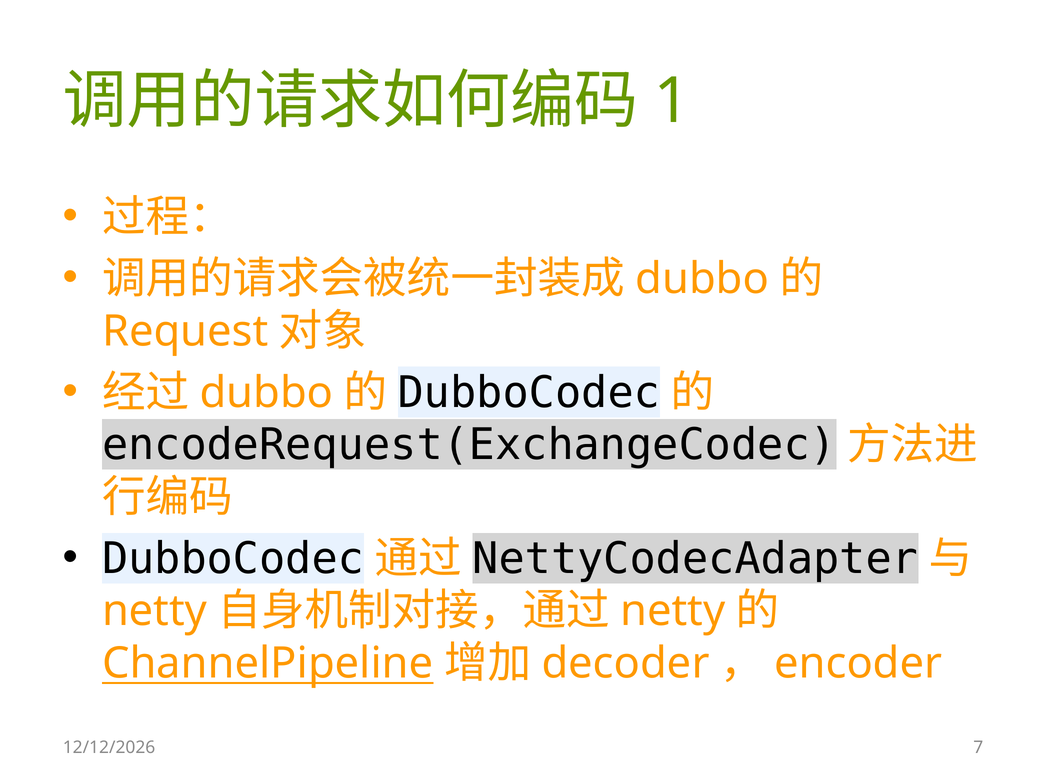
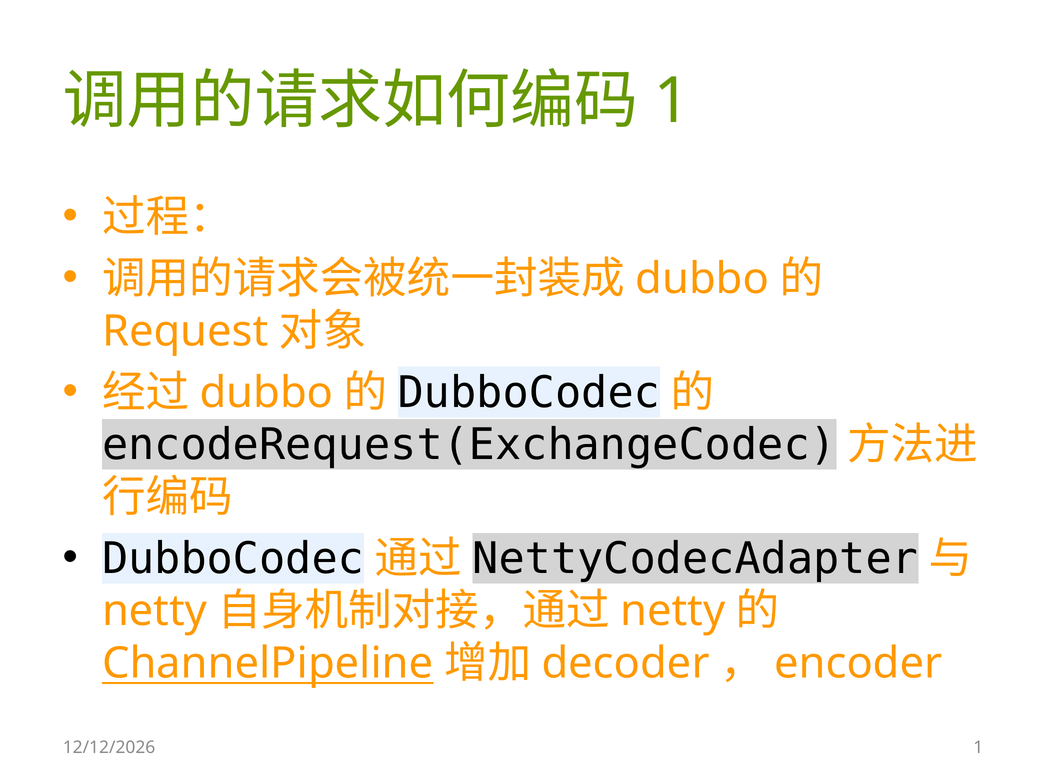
7 at (978, 748): 7 -> 1
